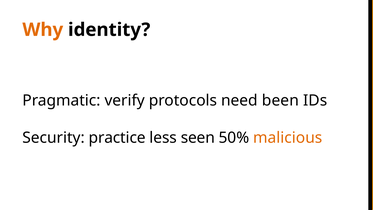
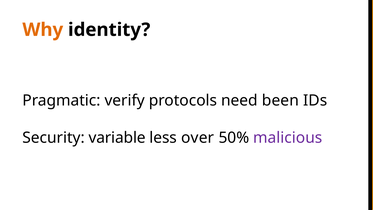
practice: practice -> variable
seen: seen -> over
malicious colour: orange -> purple
